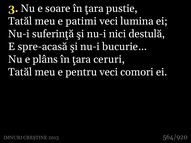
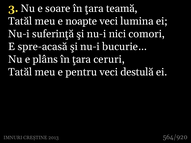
pustie: pustie -> teamă
patimi: patimi -> noapte
destulă: destulă -> comori
comori: comori -> destulă
